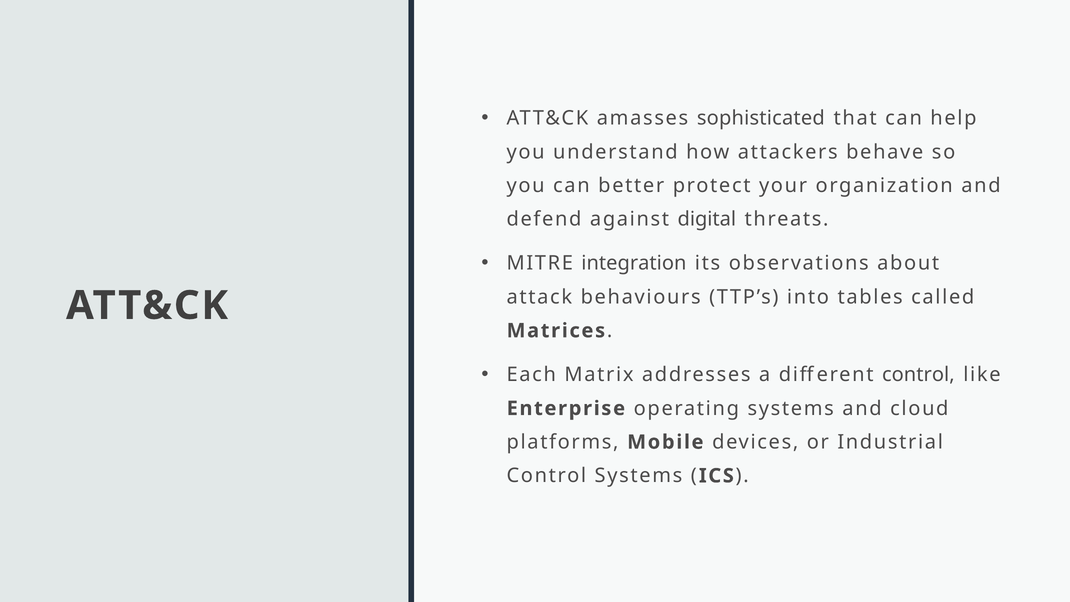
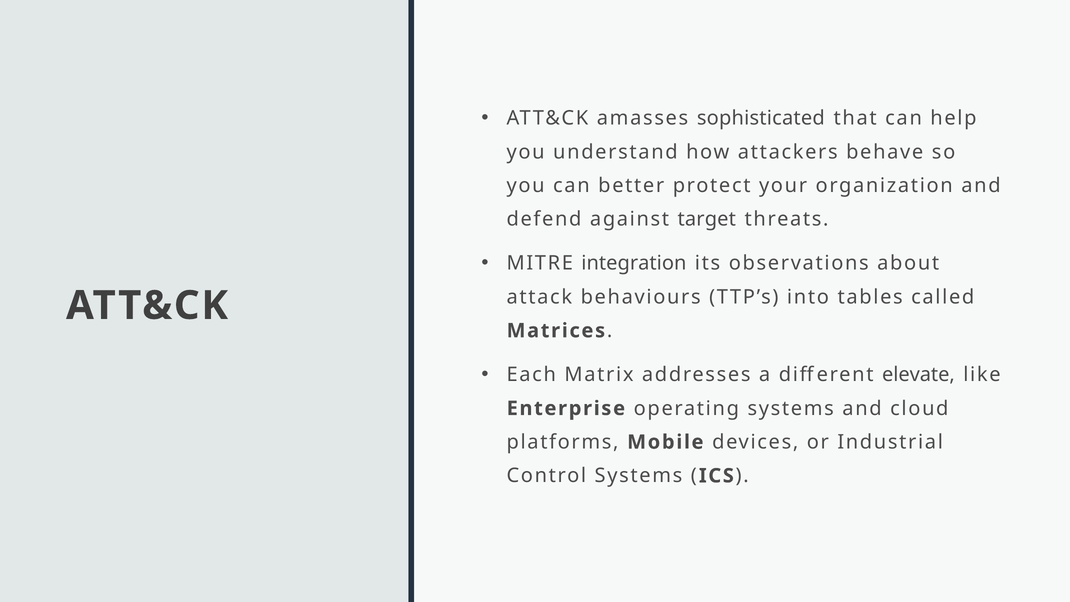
digital: digital -> target
different control: control -> elevate
